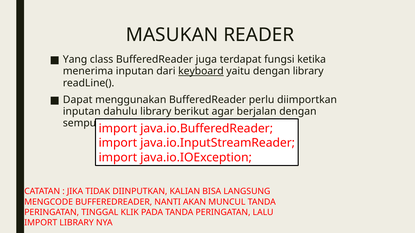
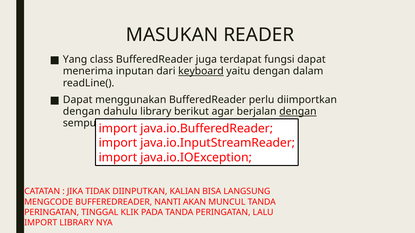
fungsi ketika: ketika -> dapat
dengan library: library -> dalam
inputan at (82, 112): inputan -> dengan
dengan at (298, 112) underline: none -> present
